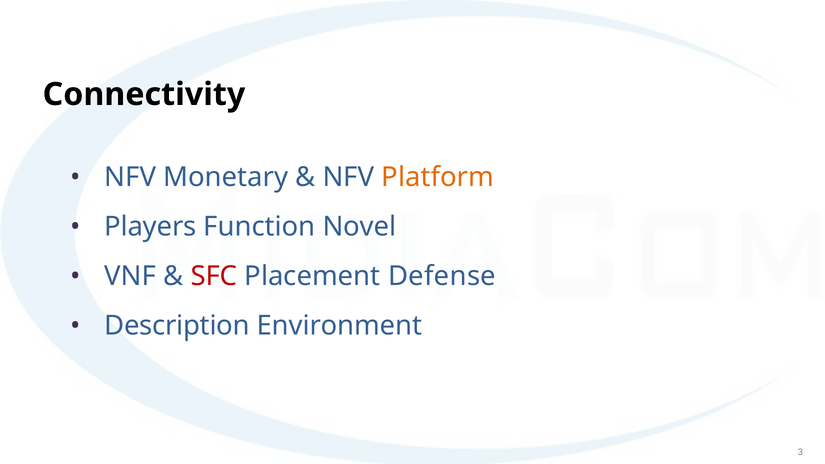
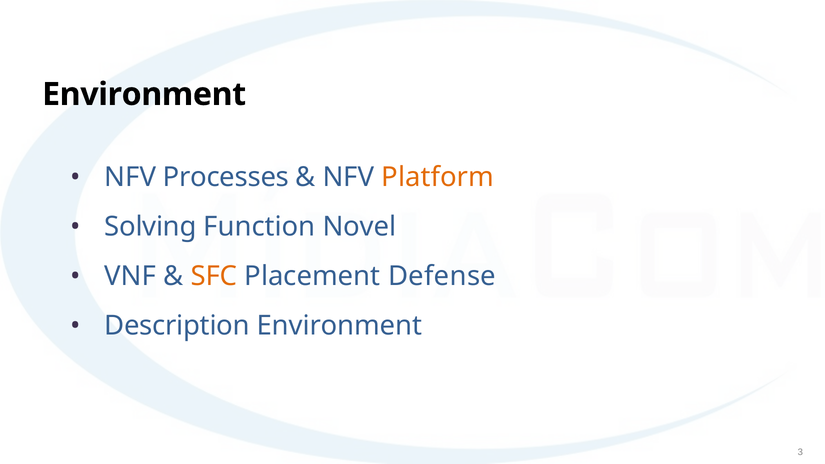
Connectivity at (144, 94): Connectivity -> Environment
Monetary: Monetary -> Processes
Players: Players -> Solving
SFC colour: red -> orange
